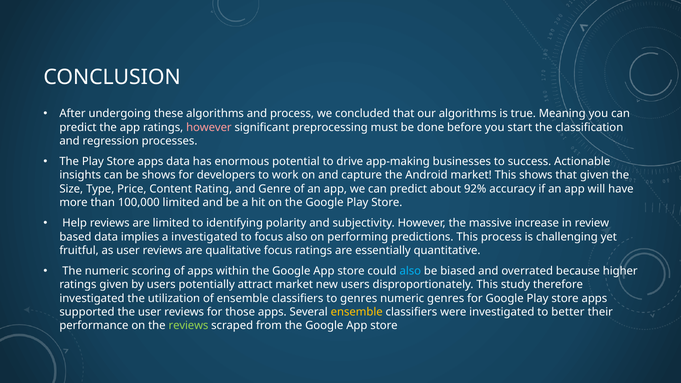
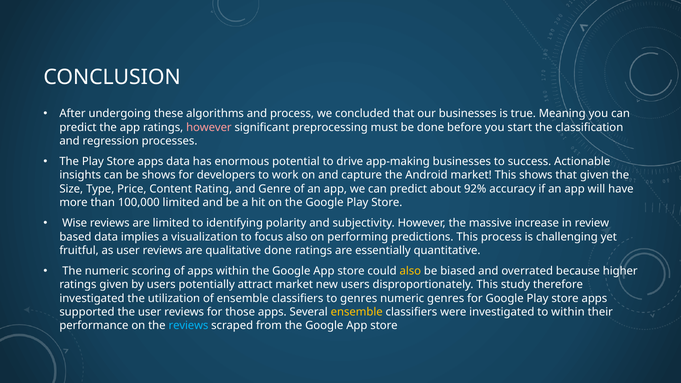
our algorithms: algorithms -> businesses
Help: Help -> Wise
a investigated: investigated -> visualization
qualitative focus: focus -> done
also at (410, 271) colour: light blue -> yellow
to better: better -> within
reviews at (188, 326) colour: light green -> light blue
